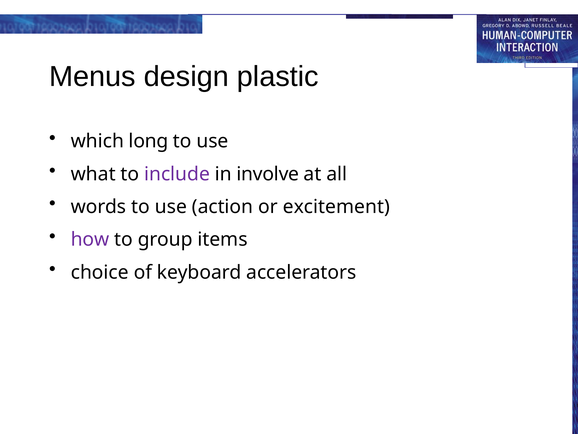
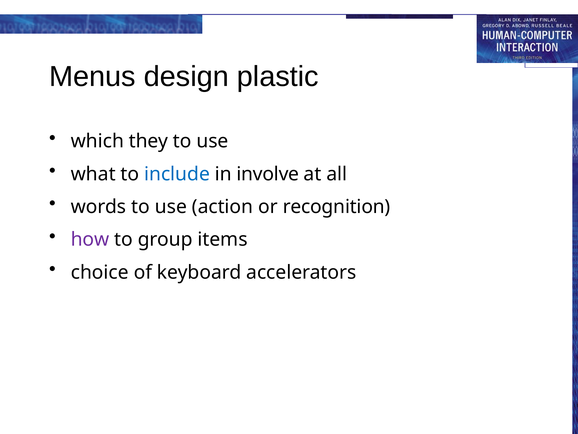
long: long -> they
include colour: purple -> blue
excitement: excitement -> recognition
